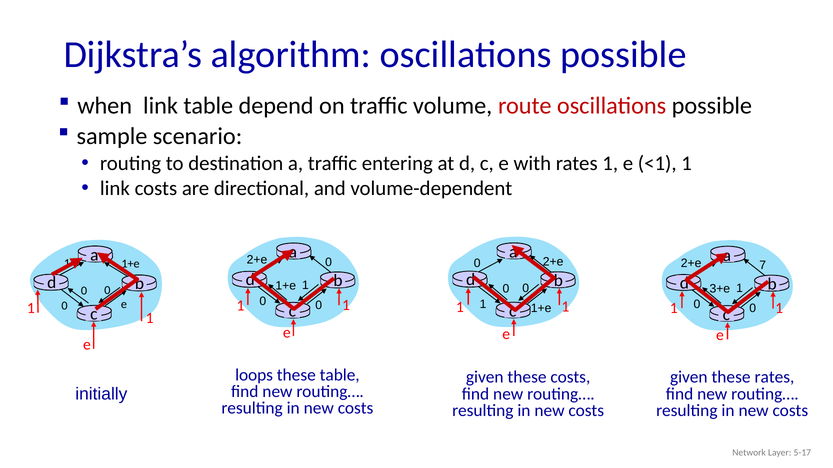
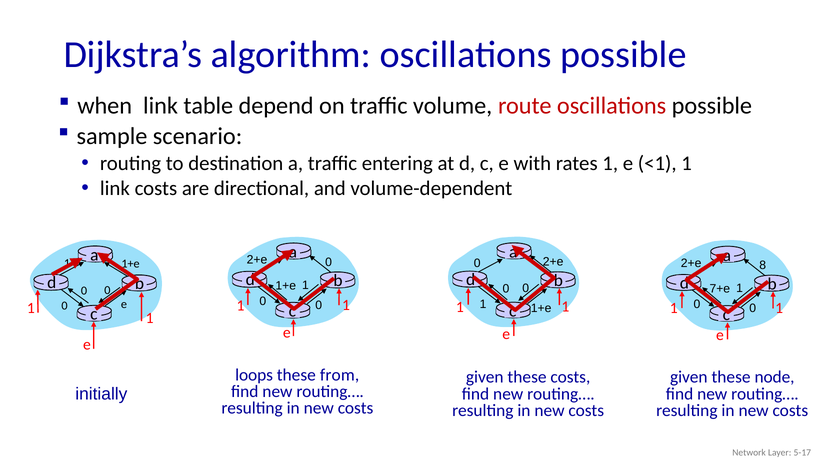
7: 7 -> 8
3+e: 3+e -> 7+e
these table: table -> from
these rates: rates -> node
